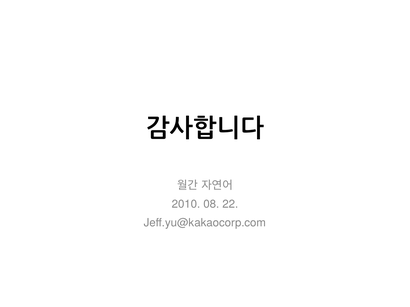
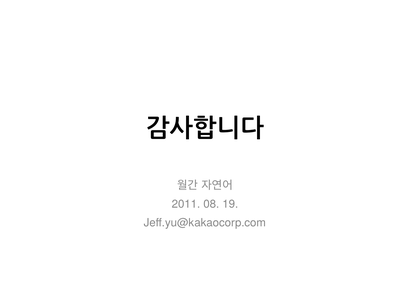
2010: 2010 -> 2011
22: 22 -> 19
